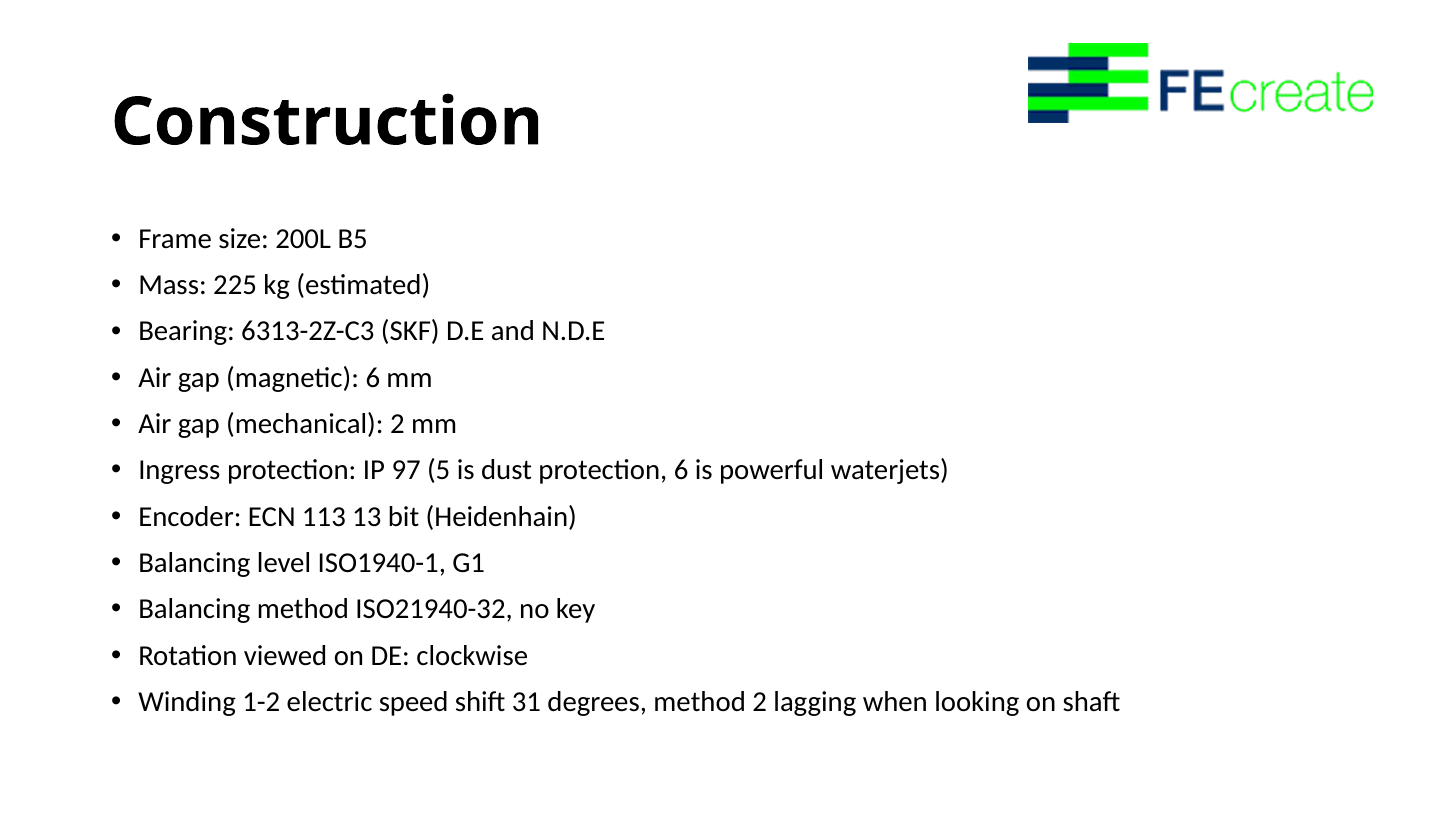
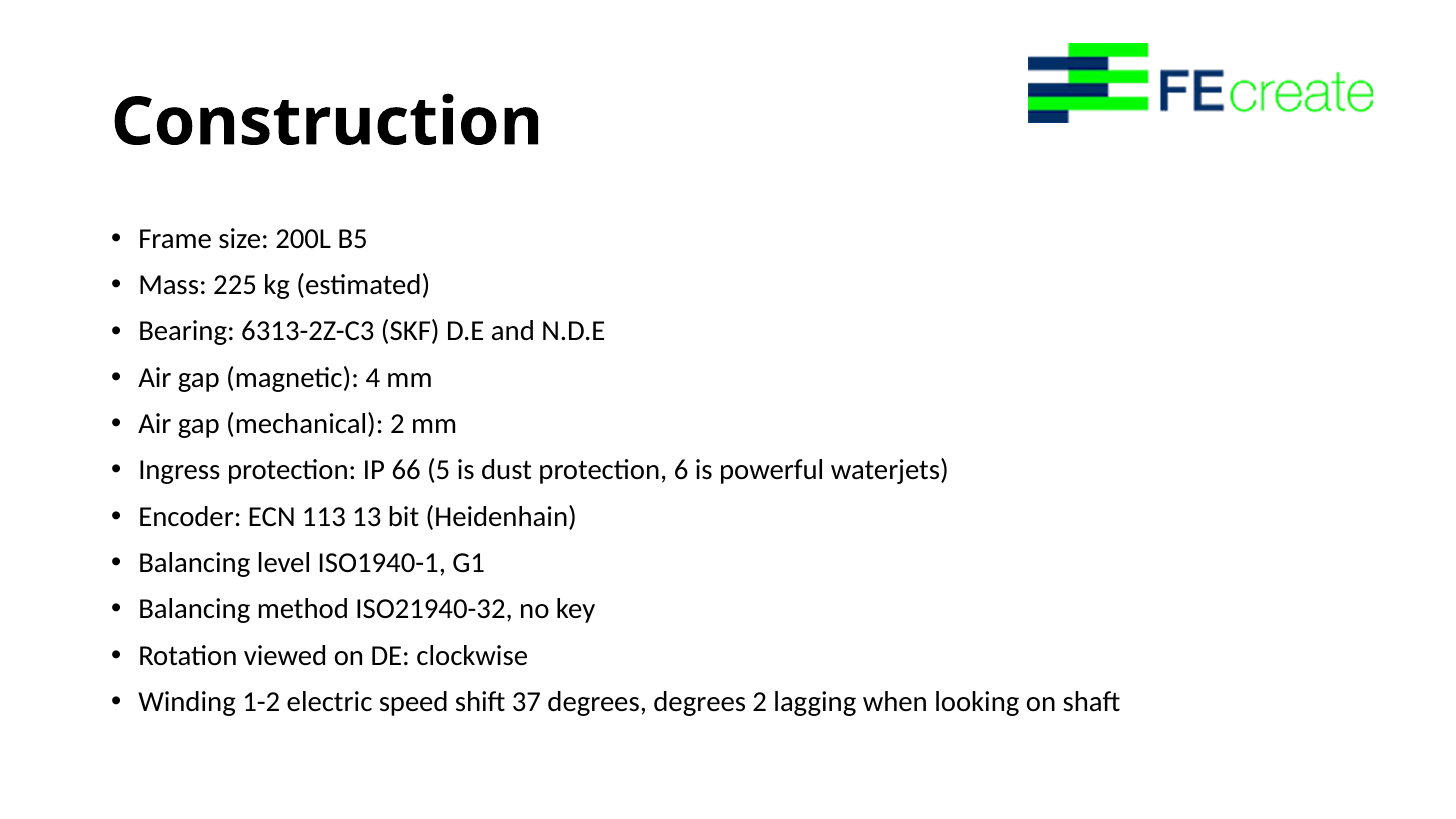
magnetic 6: 6 -> 4
97: 97 -> 66
31: 31 -> 37
degrees method: method -> degrees
